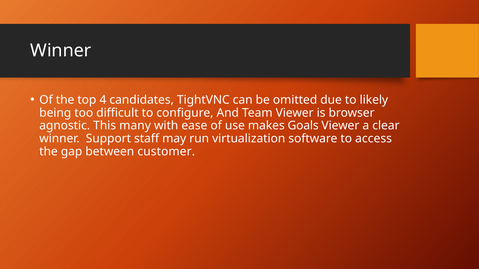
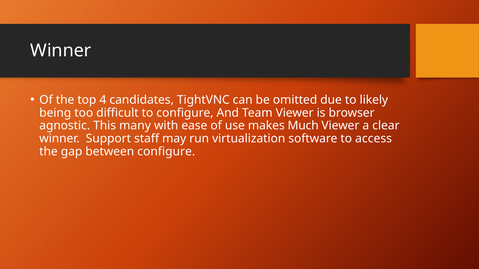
Goals: Goals -> Much
between customer: customer -> configure
